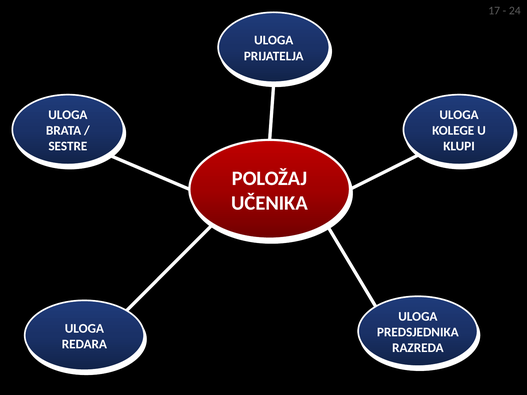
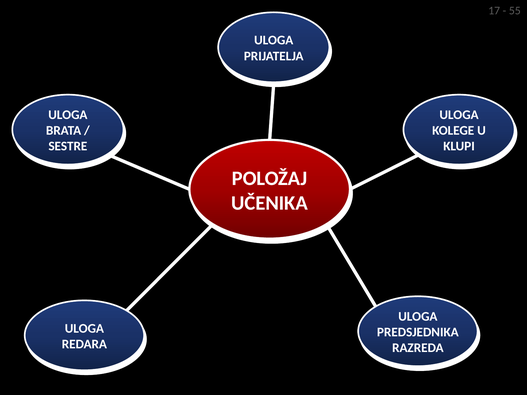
24: 24 -> 55
